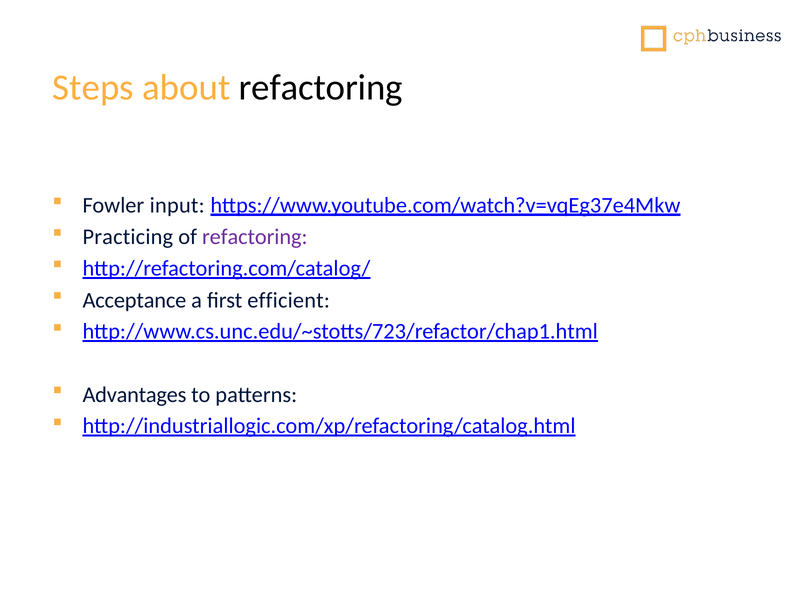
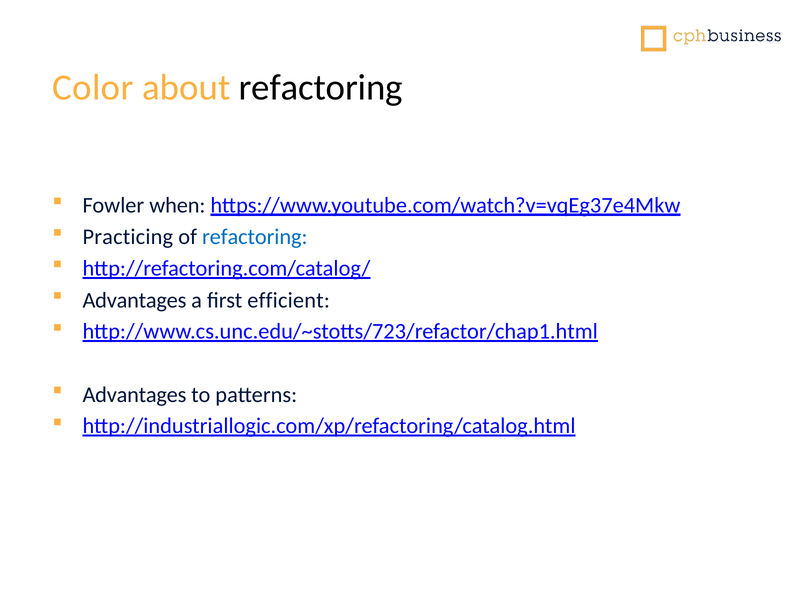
Steps: Steps -> Color
input: input -> when
refactoring at (255, 237) colour: purple -> blue
Acceptance at (134, 300): Acceptance -> Advantages
